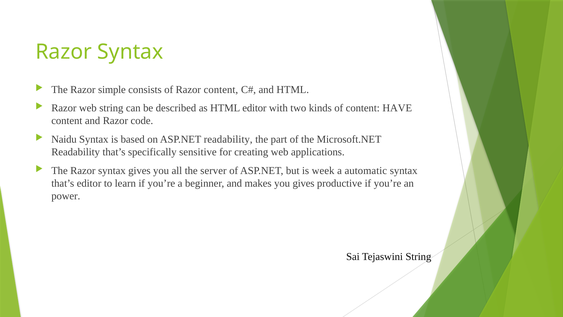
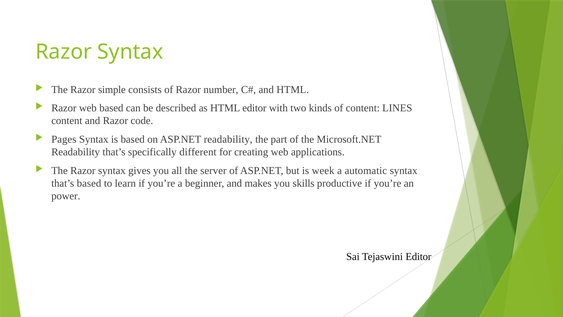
Razor content: content -> number
web string: string -> based
HAVE: HAVE -> LINES
Naidu: Naidu -> Pages
sensitive: sensitive -> different
that’s editor: editor -> based
you gives: gives -> skills
Tejaswini String: String -> Editor
